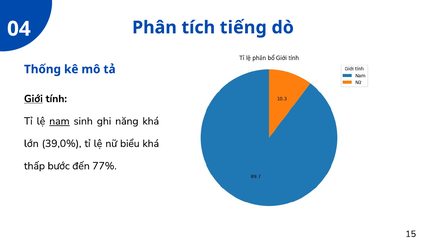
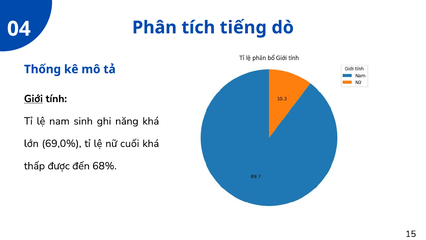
nam underline: present -> none
39,0%: 39,0% -> 69,0%
biểu: biểu -> cuối
bước: bước -> được
77%: 77% -> 68%
